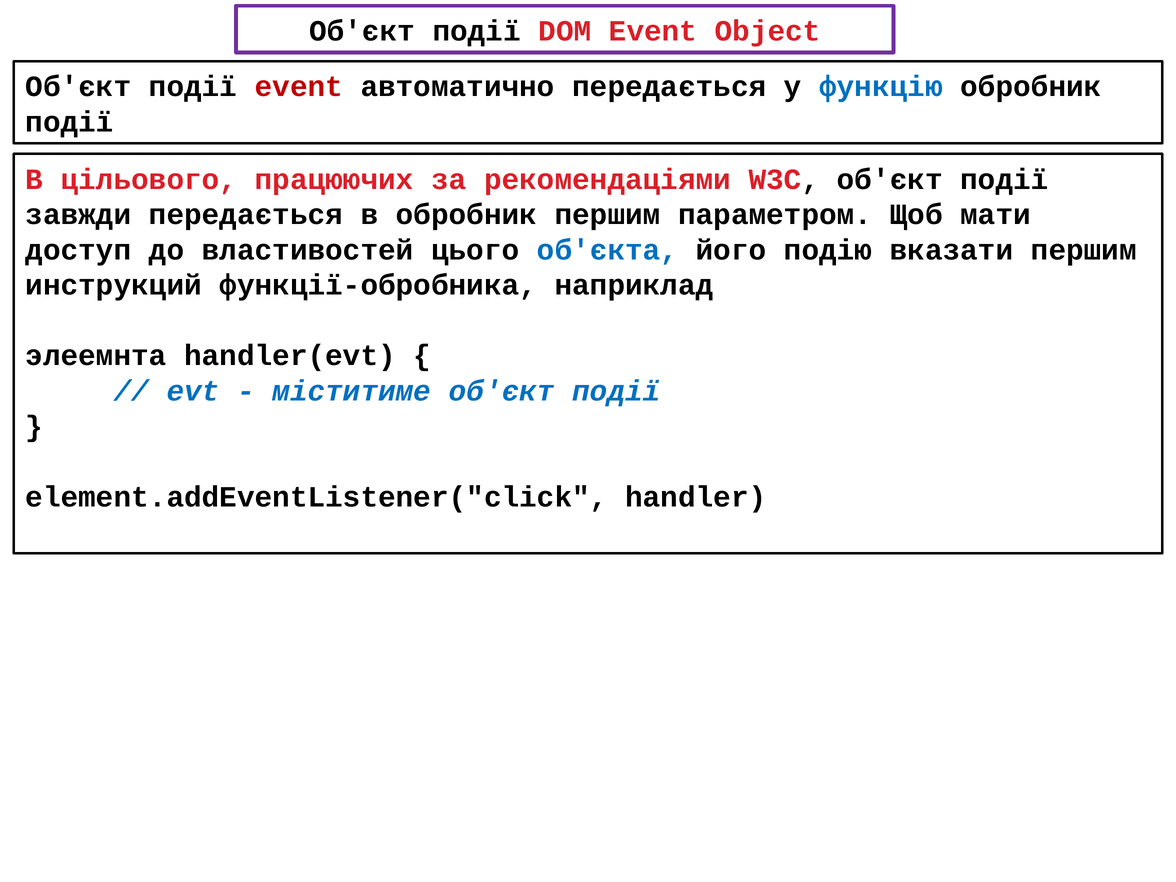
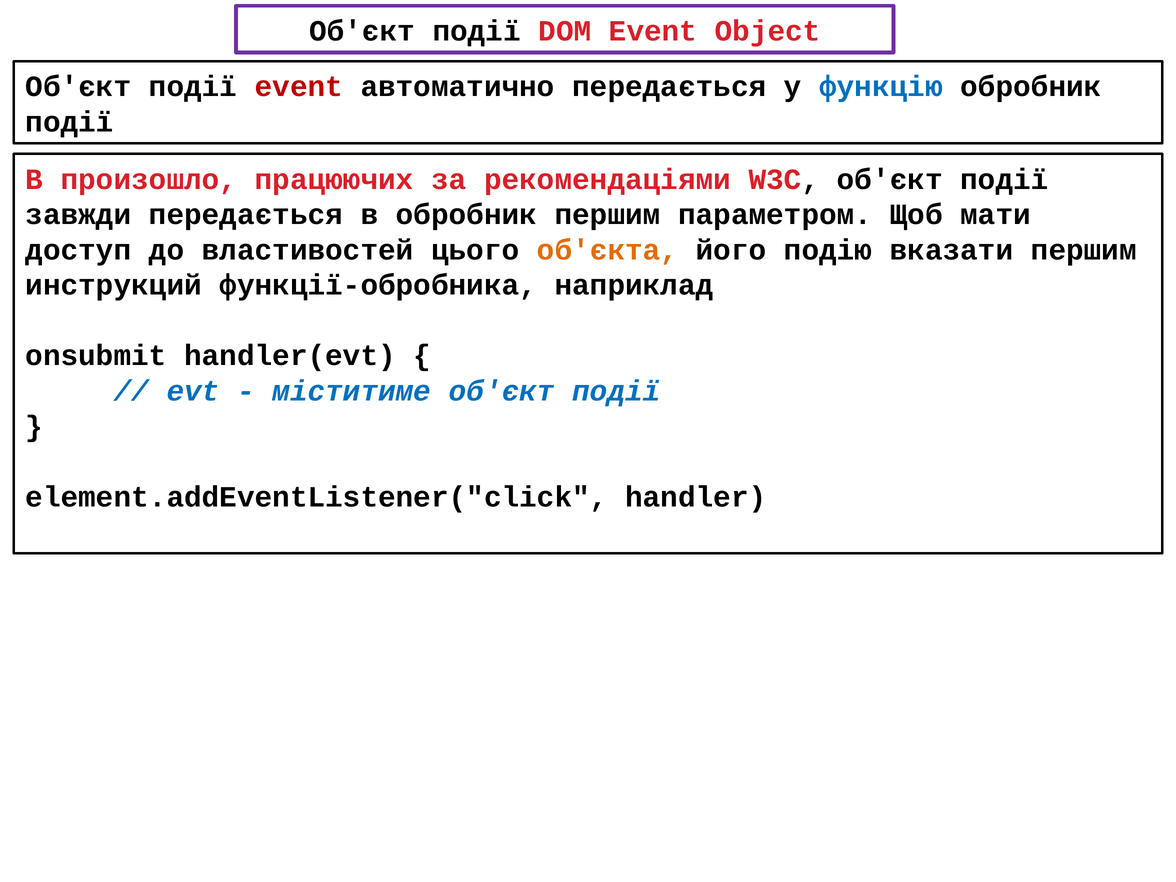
цільового: цільового -> произошло
об'єкта colour: blue -> orange
элеемнта: элеемнта -> onsubmit
